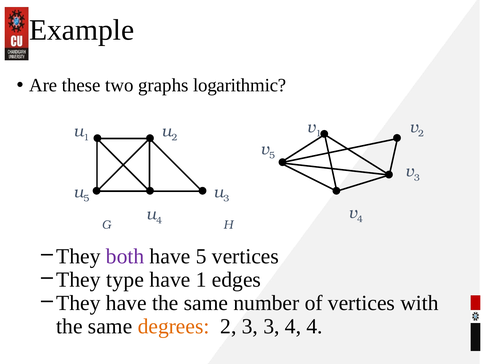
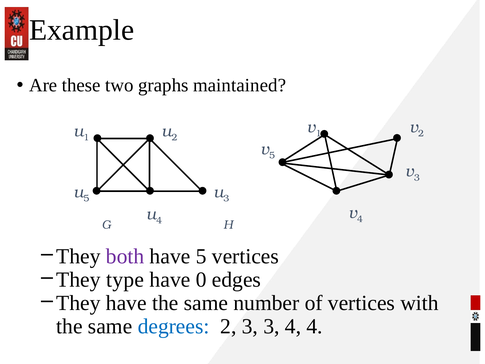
logarithmic: logarithmic -> maintained
have 1: 1 -> 0
degrees colour: orange -> blue
